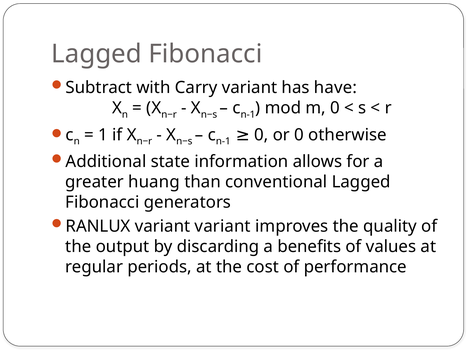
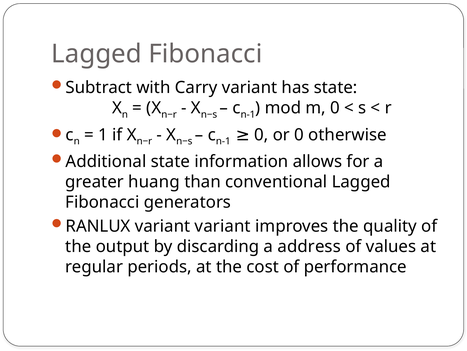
has have: have -> state
benefits: benefits -> address
